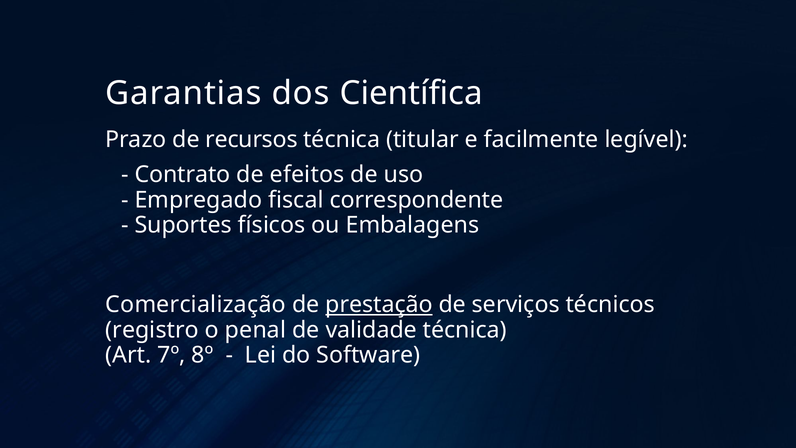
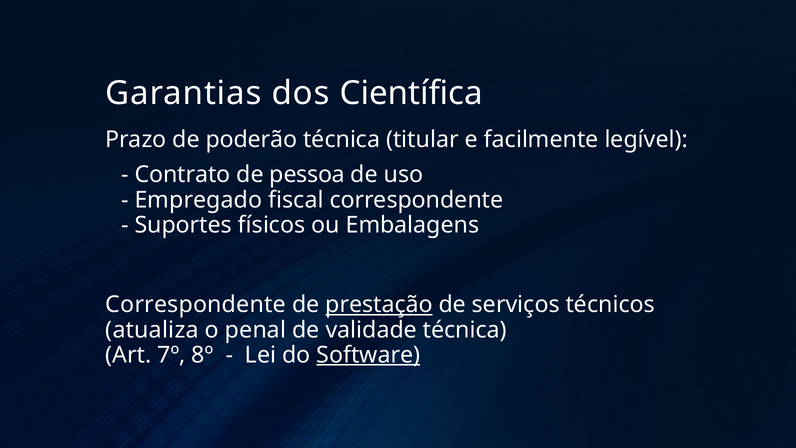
recursos: recursos -> poderão
efeitos: efeitos -> pessoa
Comercialização at (196, 305): Comercialização -> Correspondente
registro: registro -> atualiza
Software underline: none -> present
